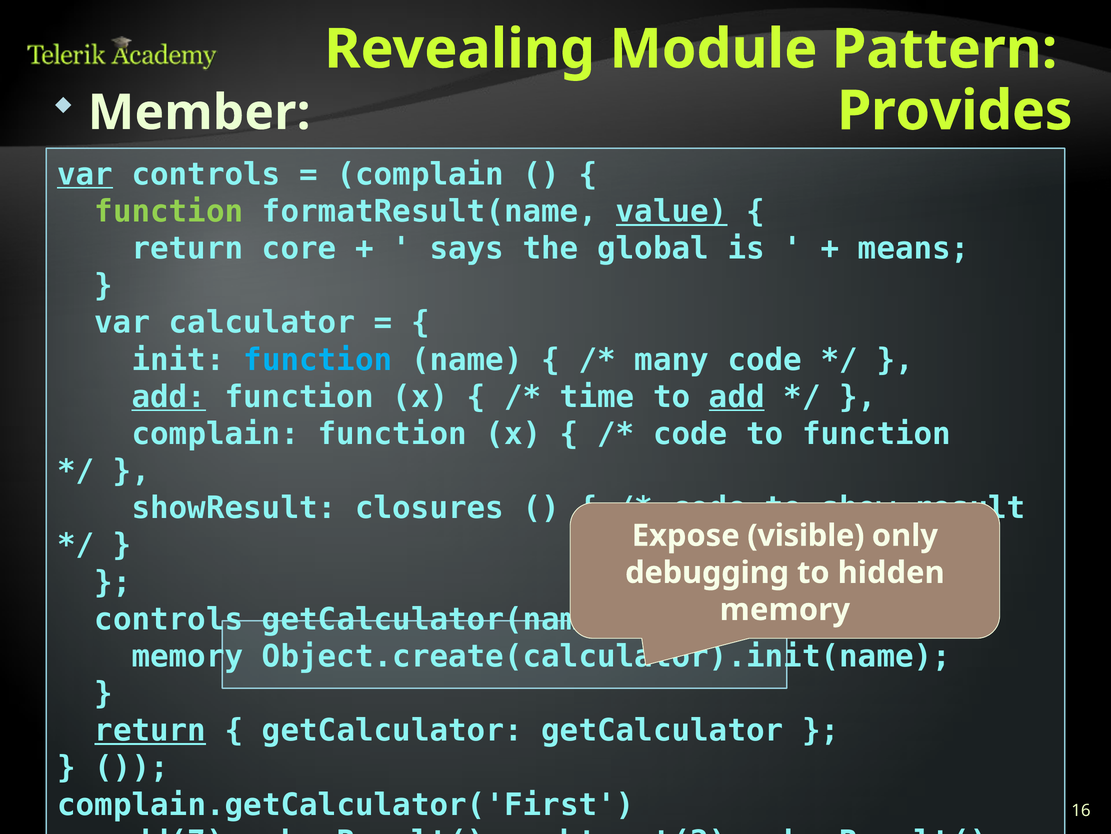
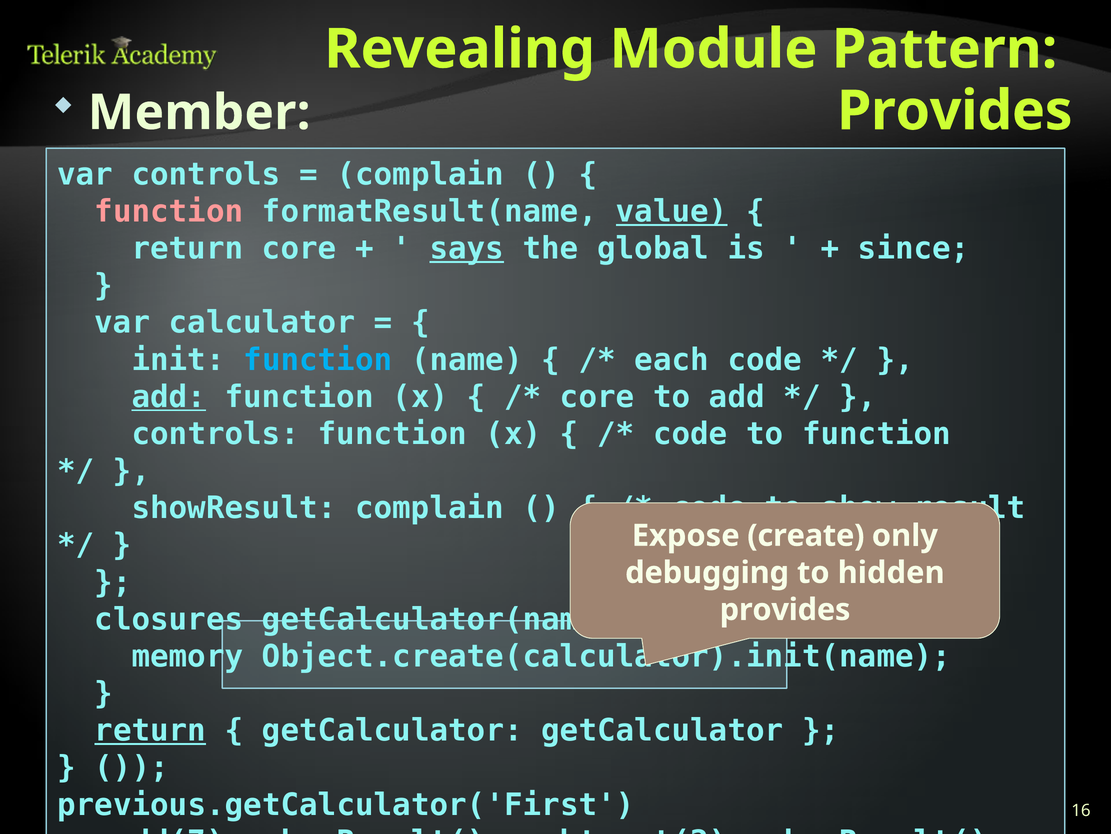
var at (85, 174) underline: present -> none
function at (169, 211) colour: light green -> pink
says underline: none -> present
means: means -> since
many: many -> each
time at (597, 397): time -> core
add at (737, 397) underline: present -> none
complain at (215, 434): complain -> controls
showResult closures: closures -> complain
visible: visible -> create
memory at (785, 609): memory -> provides
controls at (169, 619): controls -> closures
complain.getCalculator('First: complain.getCalculator('First -> previous.getCalculator('First
